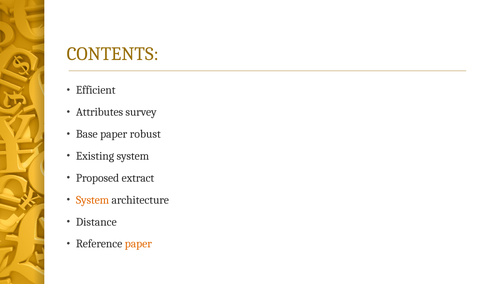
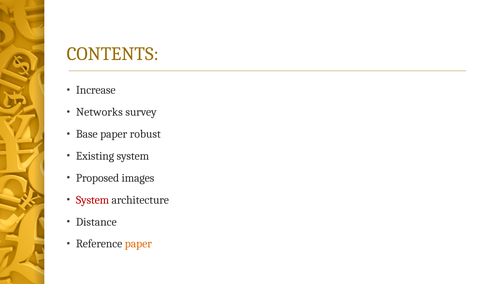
Efficient: Efficient -> Increase
Attributes: Attributes -> Networks
extract: extract -> images
System at (93, 200) colour: orange -> red
